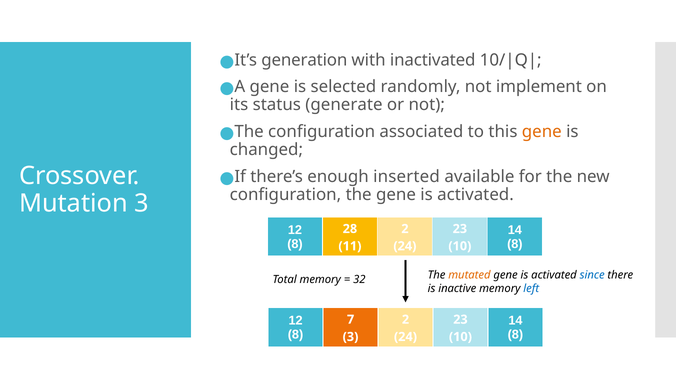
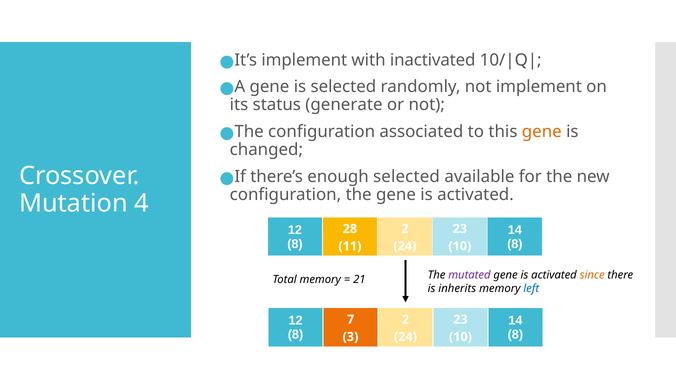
It’s generation: generation -> implement
enough inserted: inserted -> selected
Mutation 3: 3 -> 4
mutated colour: orange -> purple
since colour: blue -> orange
32: 32 -> 21
inactive: inactive -> inherits
